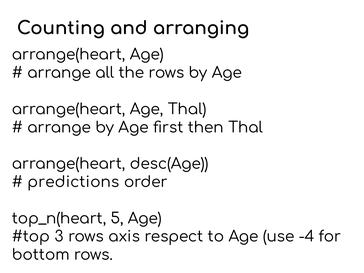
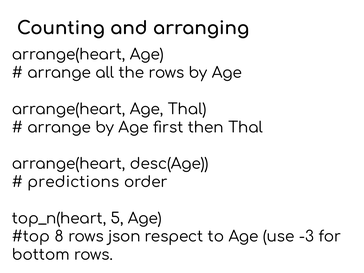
3: 3 -> 8
axis: axis -> json
-4: -4 -> -3
